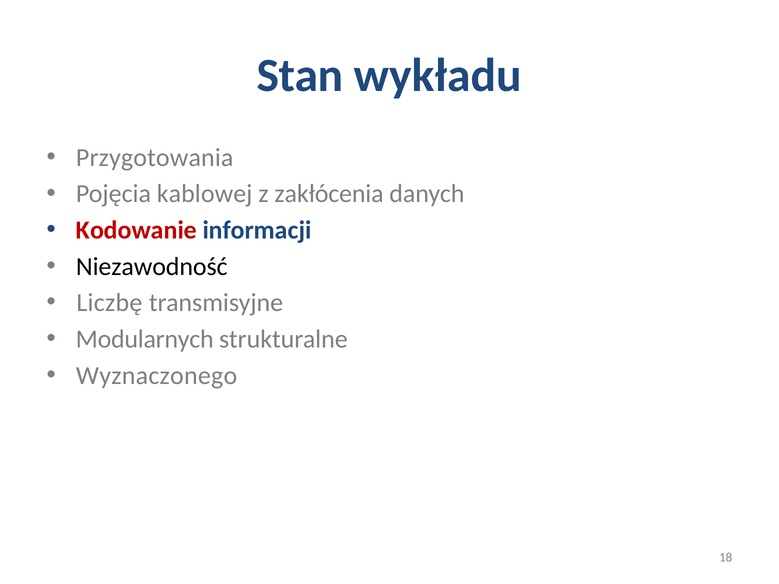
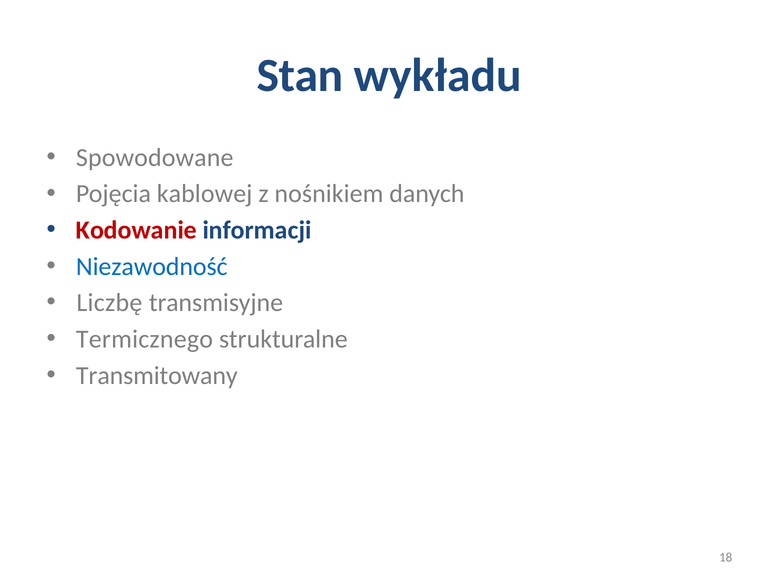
Przygotowania: Przygotowania -> Spowodowane
zakłócenia: zakłócenia -> nośnikiem
Niezawodność colour: black -> blue
Modularnych: Modularnych -> Termicznego
Wyznaczonego: Wyznaczonego -> Transmitowany
